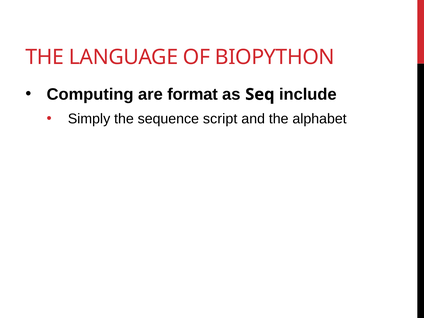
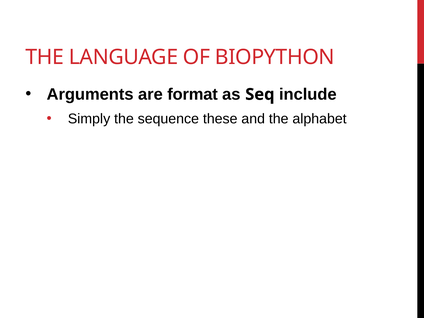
Computing: Computing -> Arguments
script: script -> these
